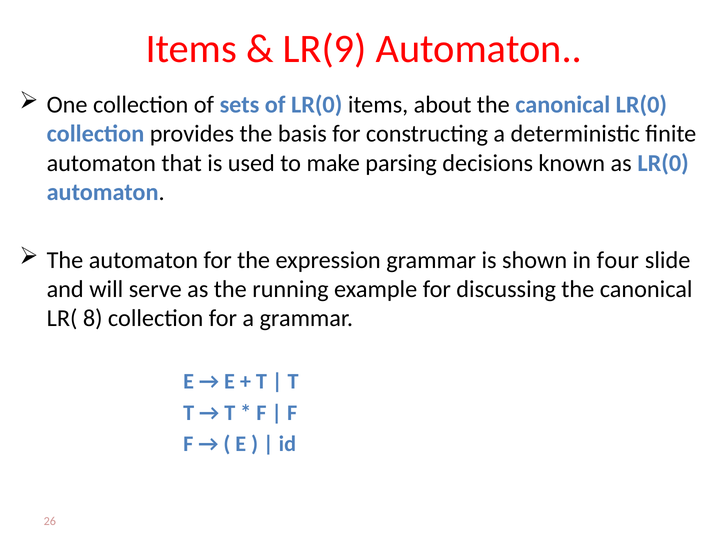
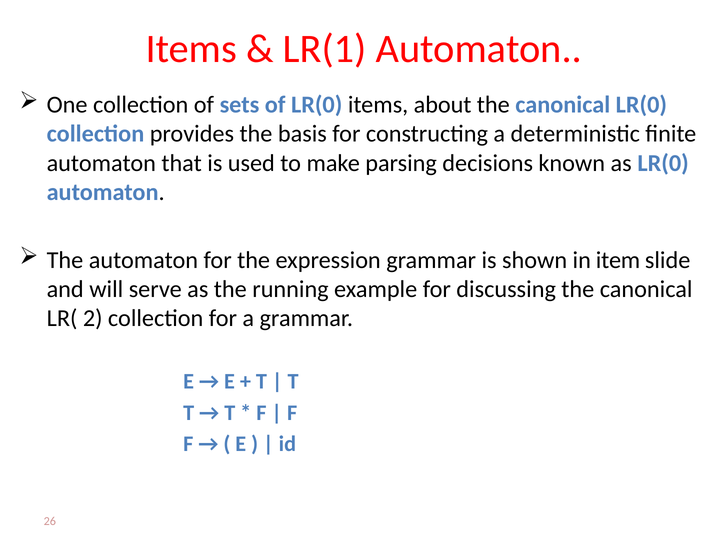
LR(9: LR(9 -> LR(1
four: four -> item
8: 8 -> 2
